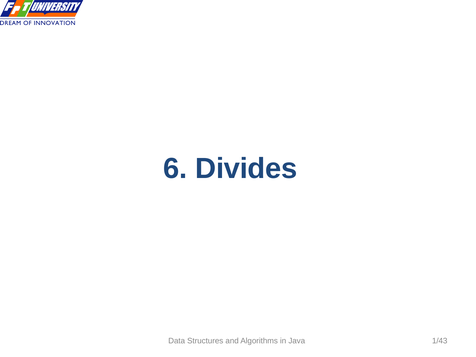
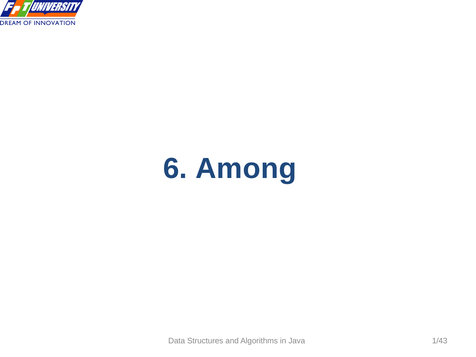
Divides: Divides -> Among
